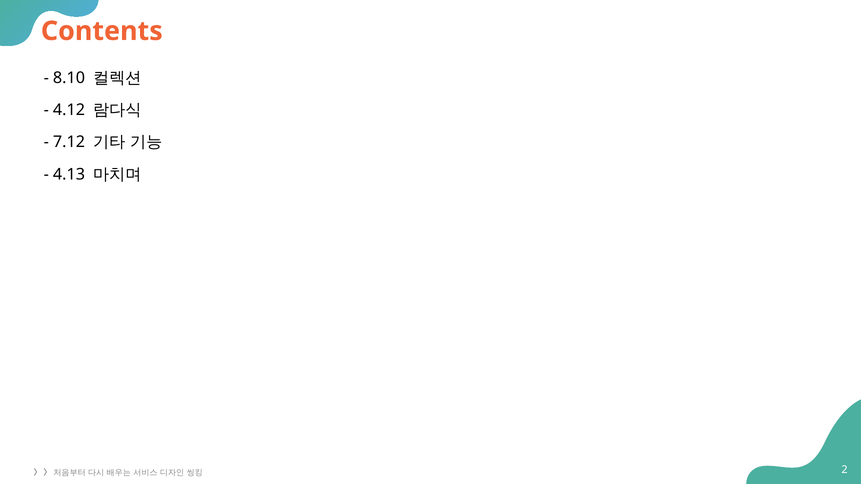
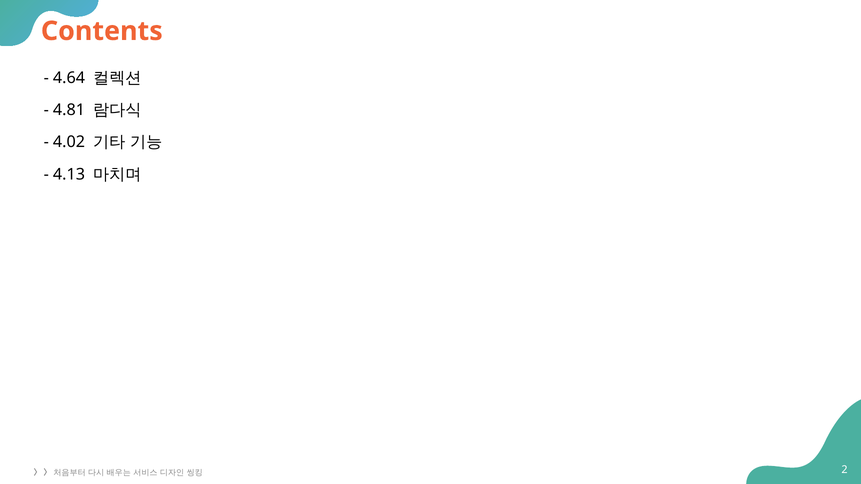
8.10: 8.10 -> 4.64
4.12: 4.12 -> 4.81
7.12: 7.12 -> 4.02
